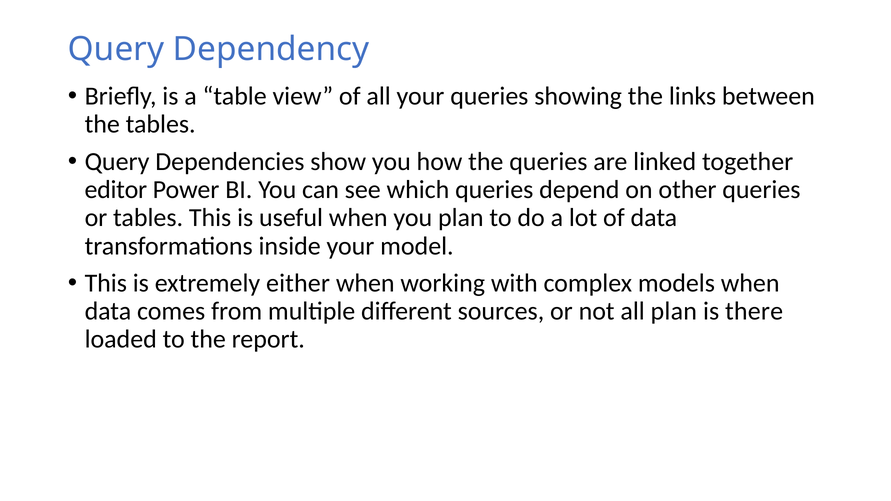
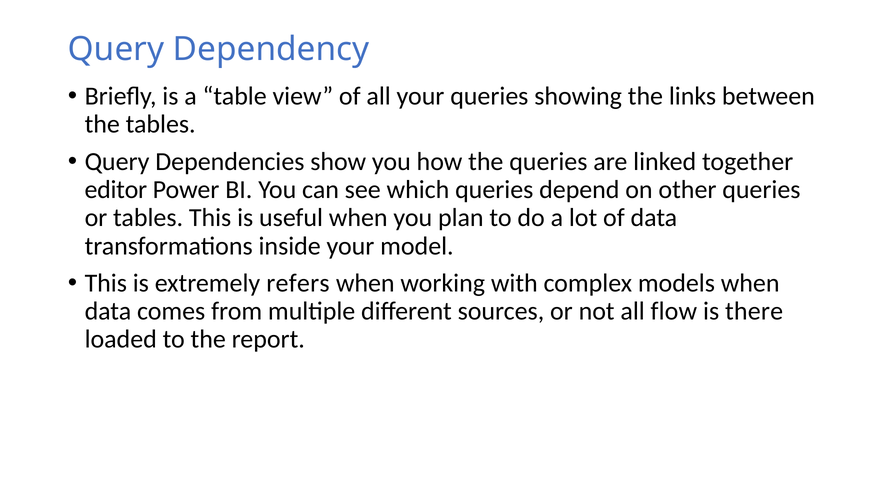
either: either -> refers
all plan: plan -> flow
